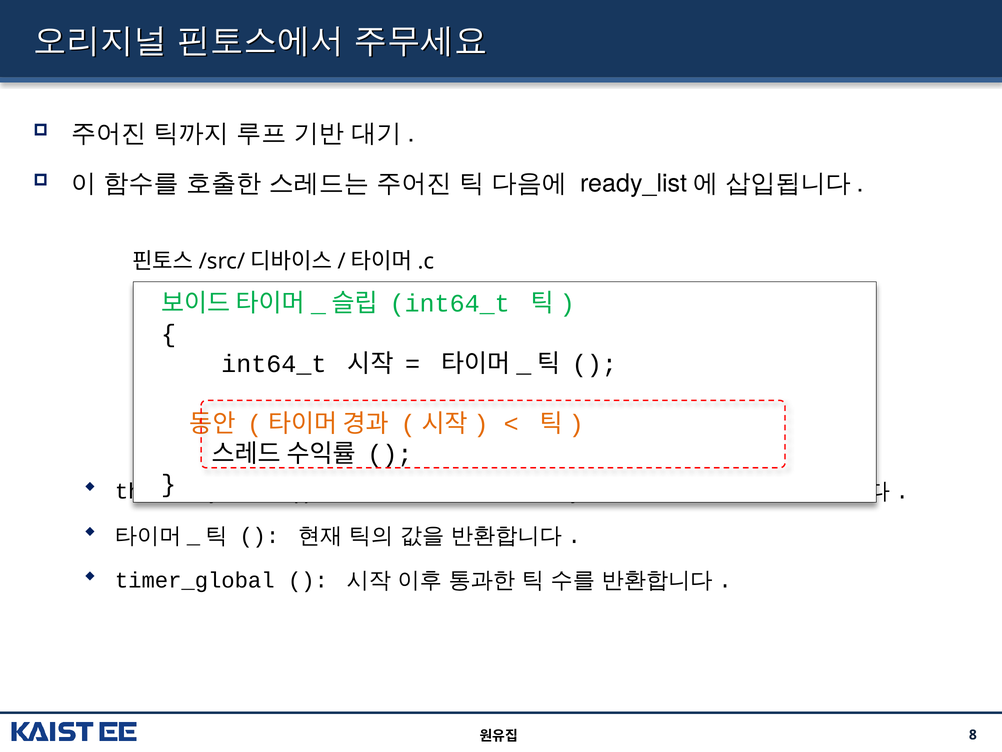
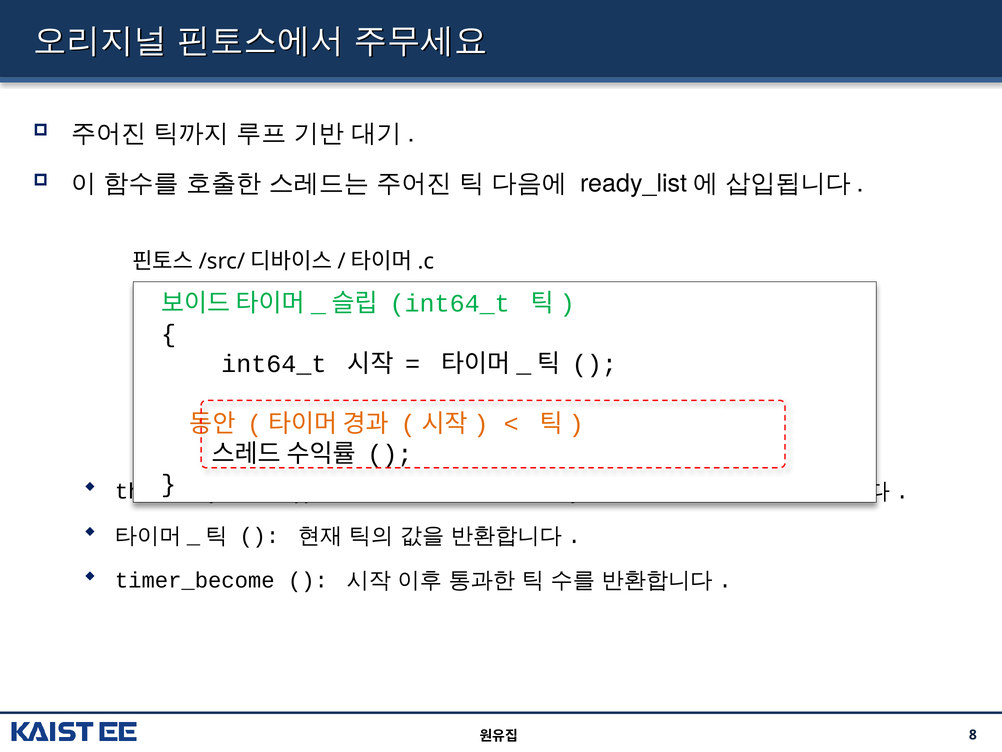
timer_global: timer_global -> timer_become
